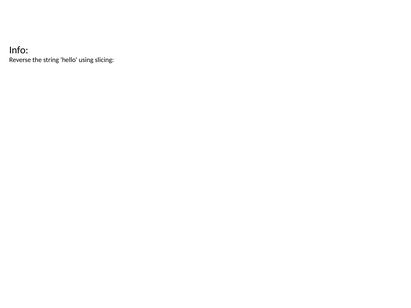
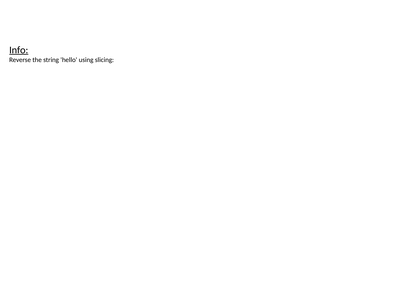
Info underline: none -> present
